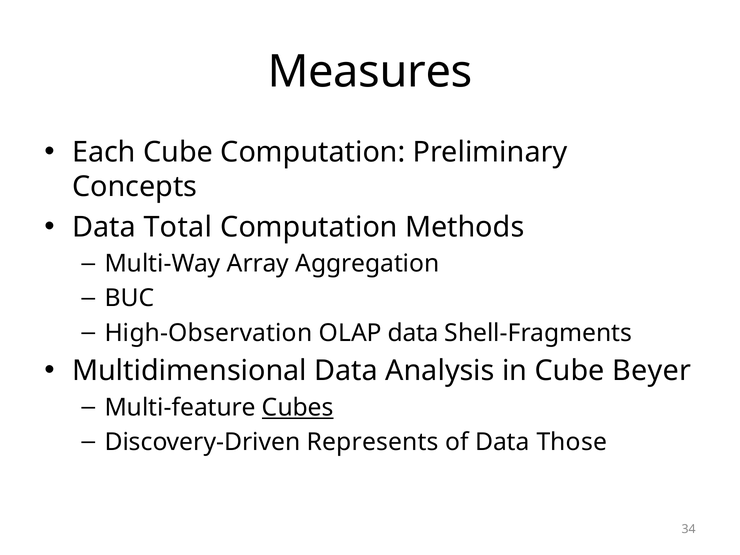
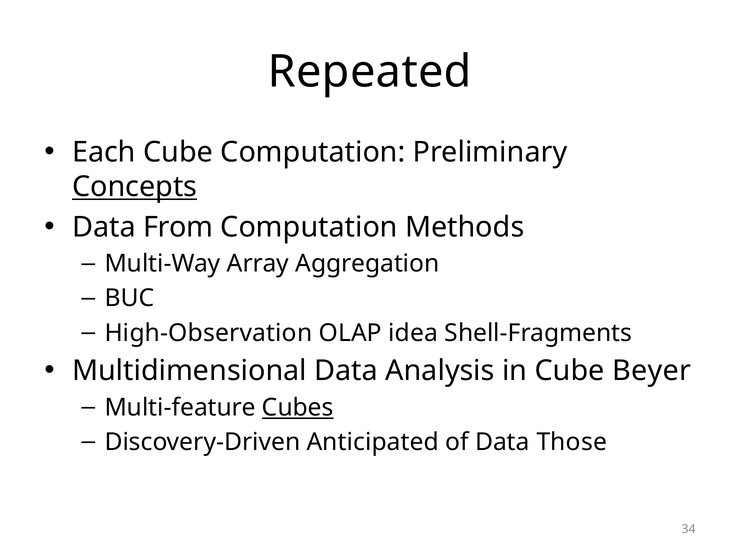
Measures: Measures -> Repeated
Concepts underline: none -> present
Total: Total -> From
OLAP data: data -> idea
Represents: Represents -> Anticipated
